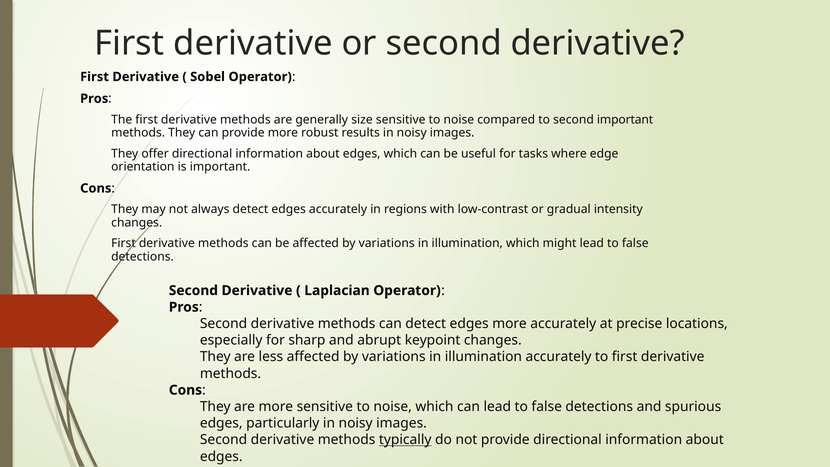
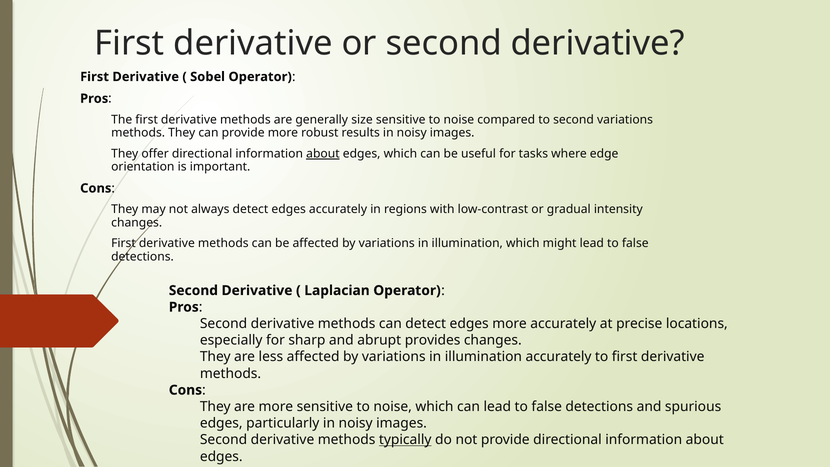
second important: important -> variations
about at (323, 154) underline: none -> present
keypoint: keypoint -> provides
